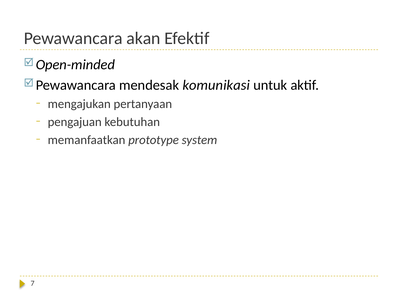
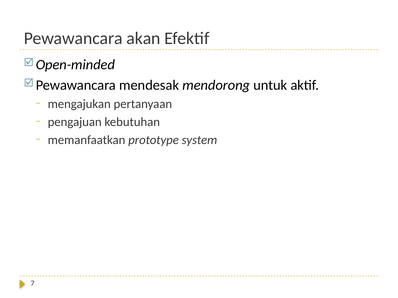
komunikasi: komunikasi -> mendorong
